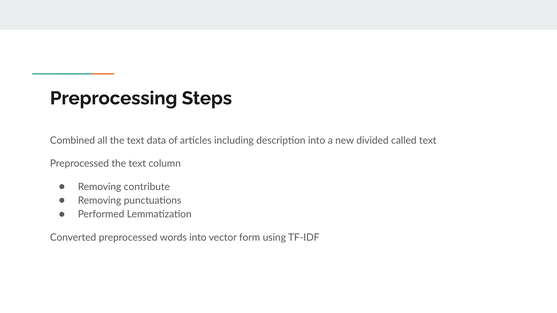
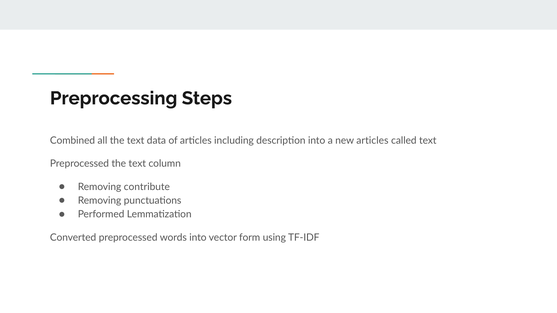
new divided: divided -> articles
